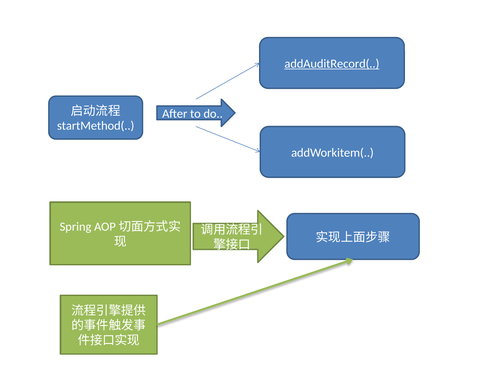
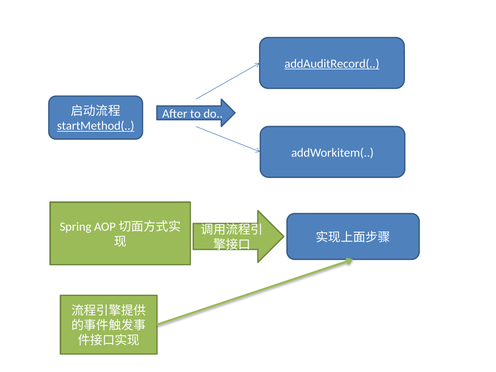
startMethod( underline: none -> present
